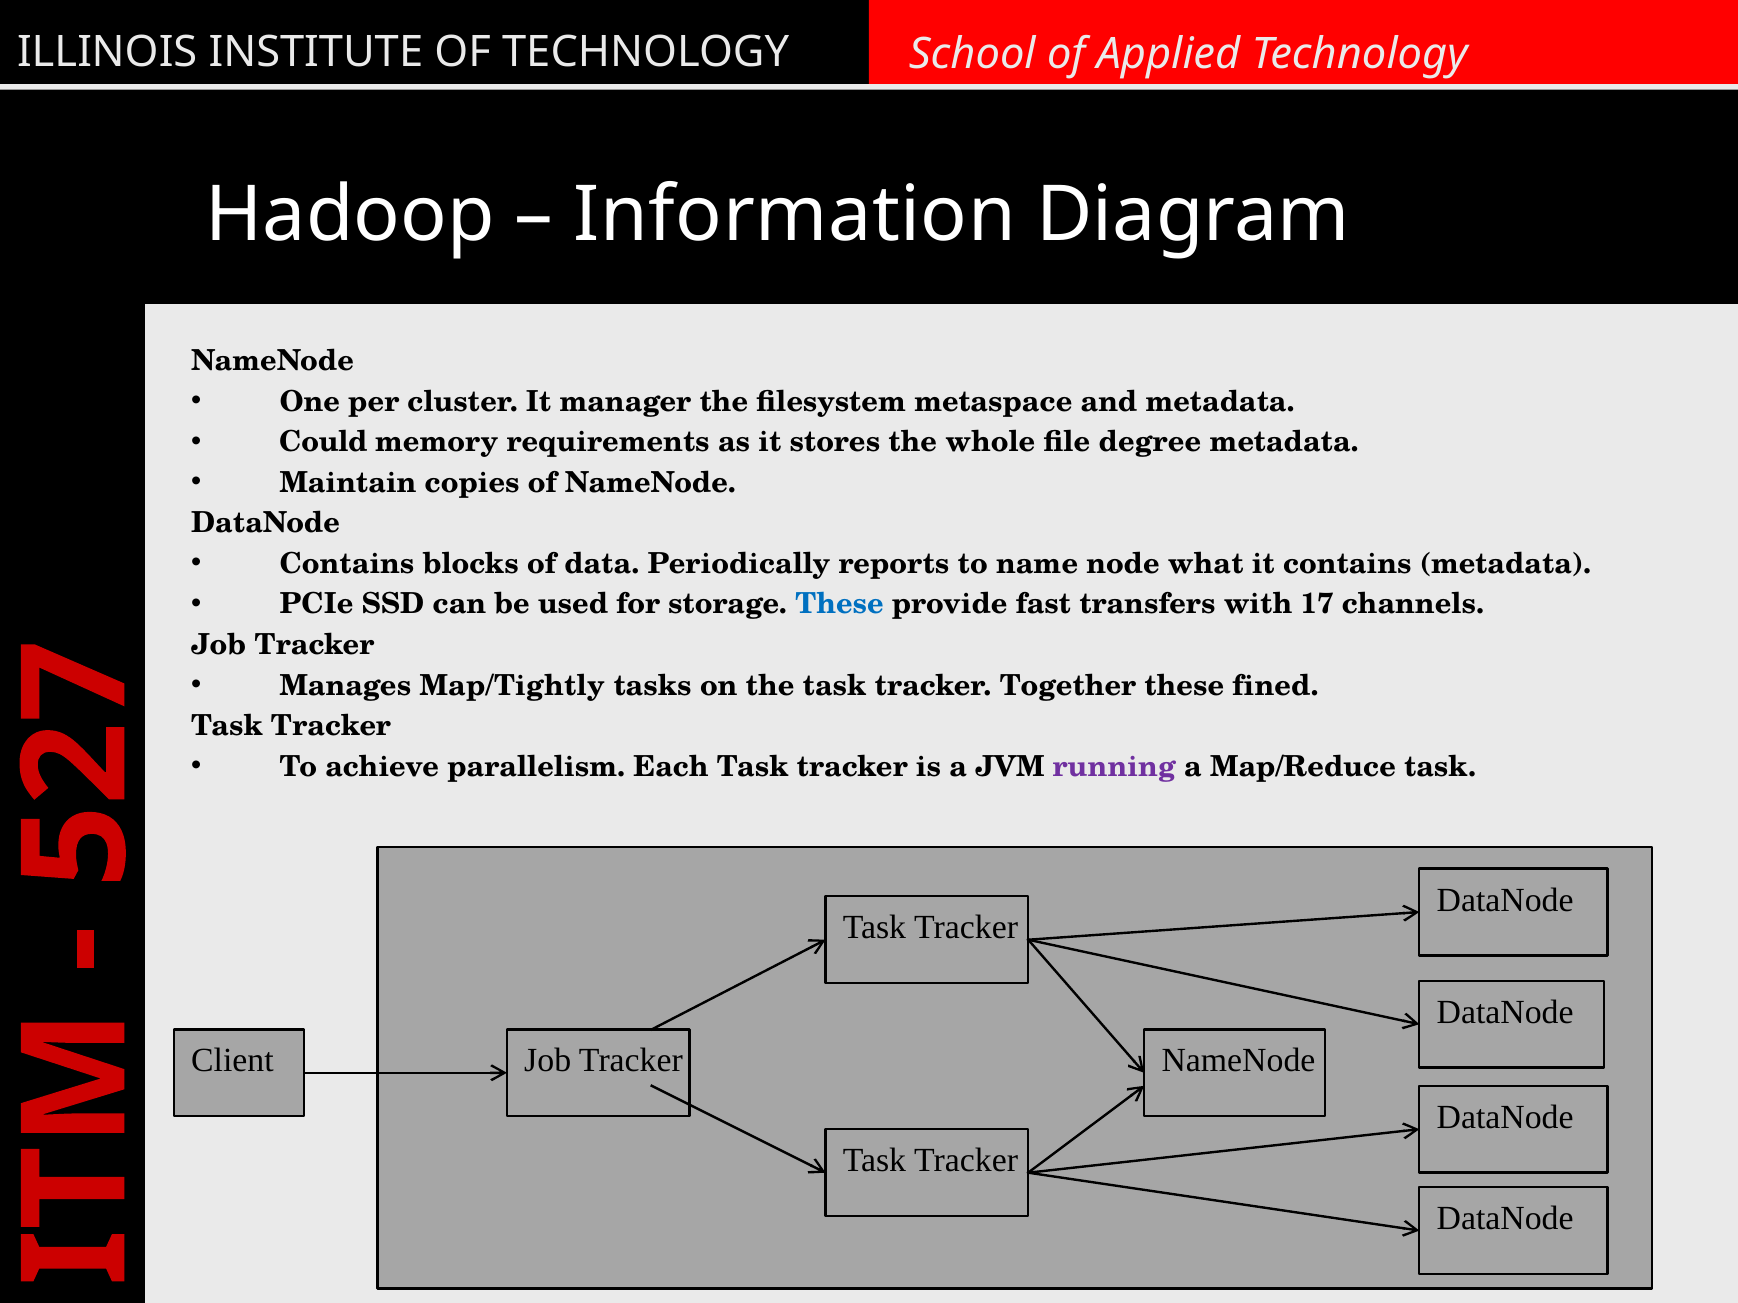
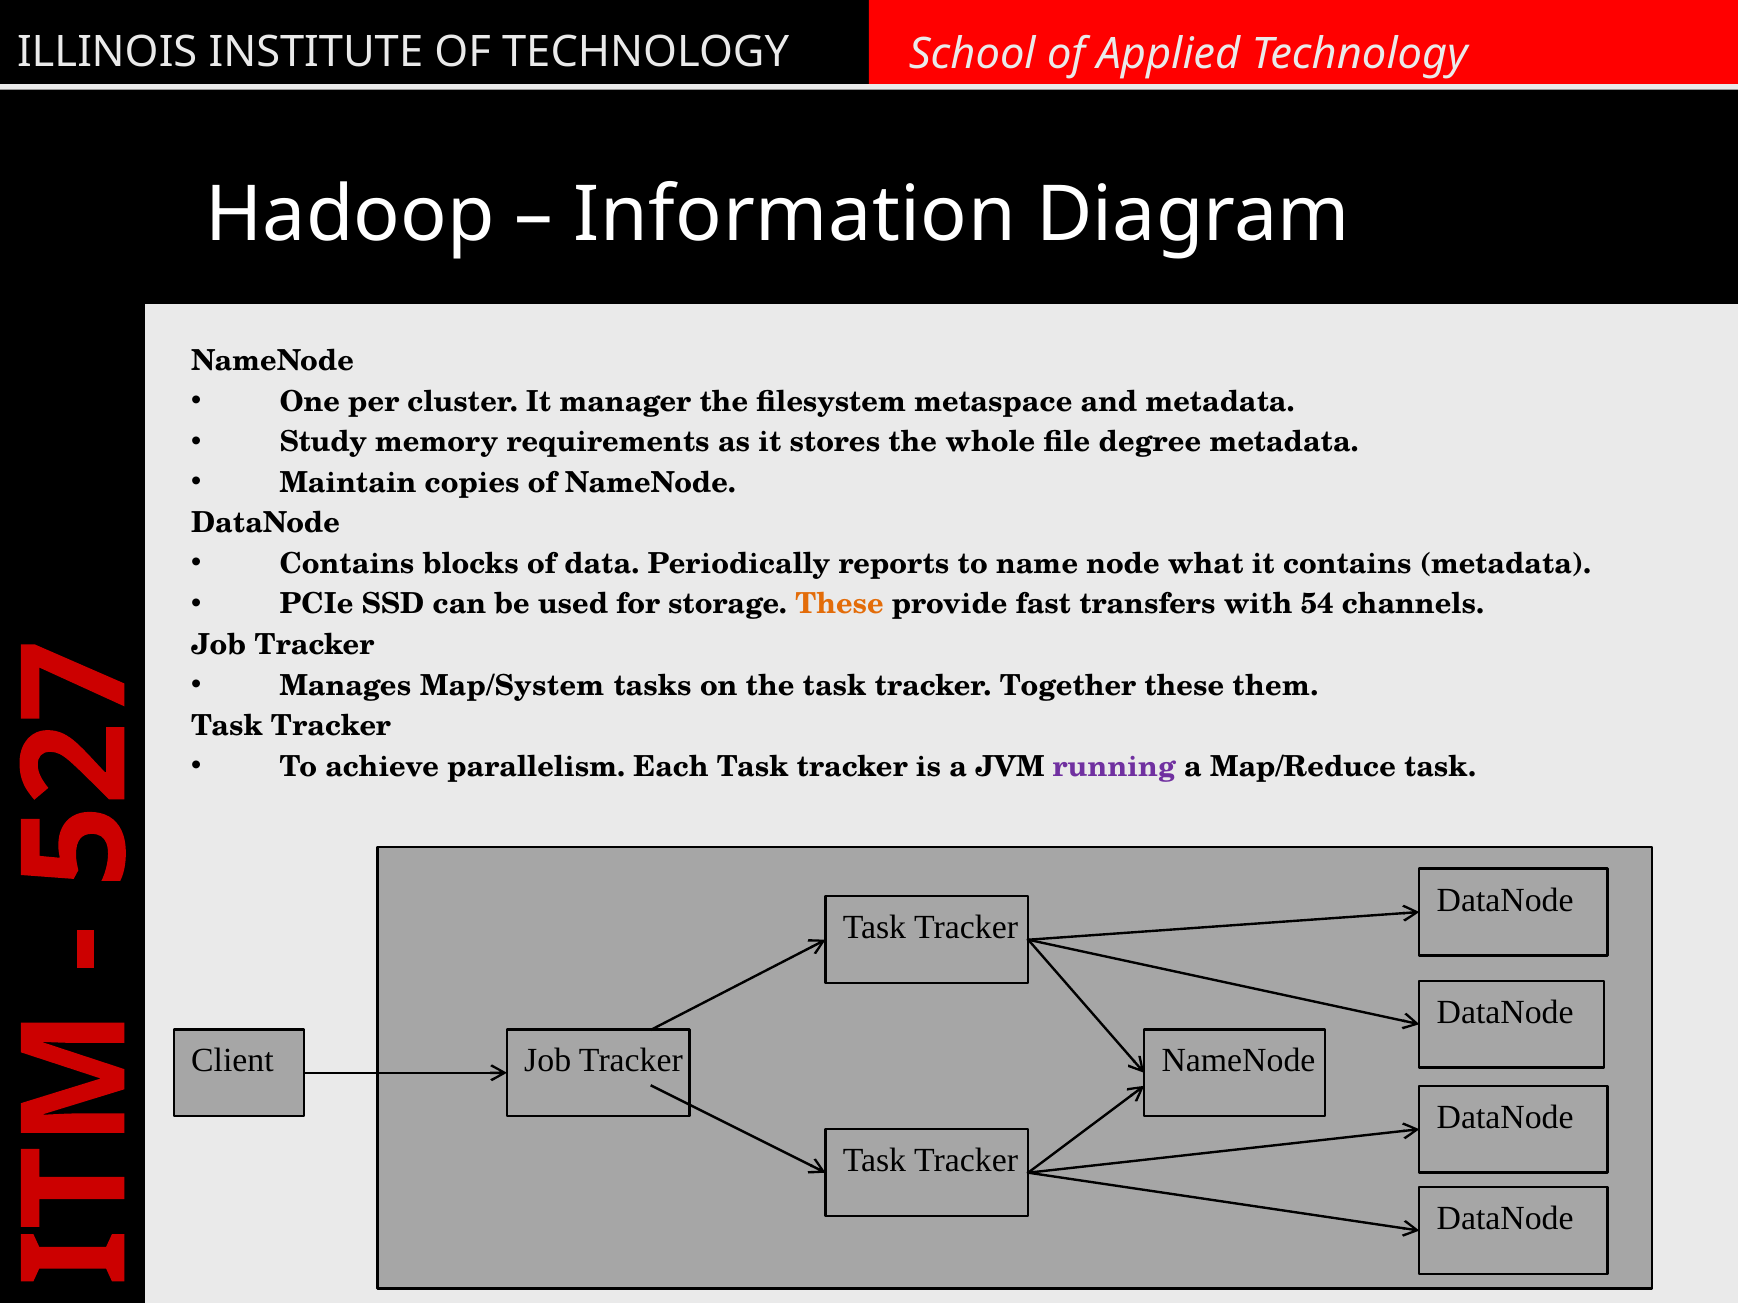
Could: Could -> Study
These at (840, 605) colour: blue -> orange
17: 17 -> 54
Map/Tightly: Map/Tightly -> Map/System
fined: fined -> them
